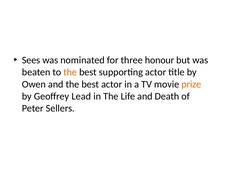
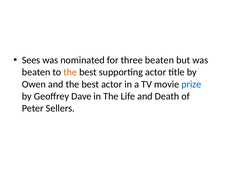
three honour: honour -> beaten
prize colour: orange -> blue
Lead: Lead -> Dave
